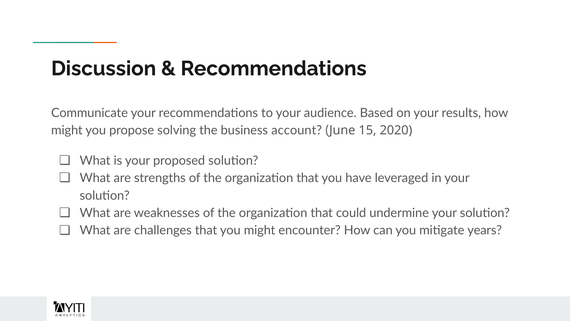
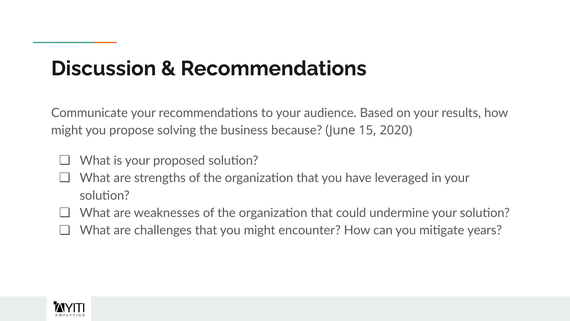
account: account -> because
